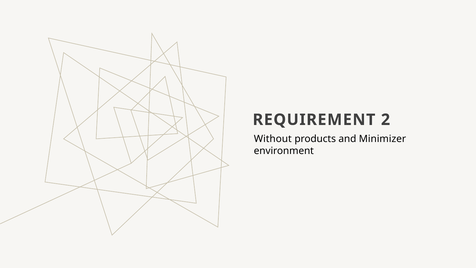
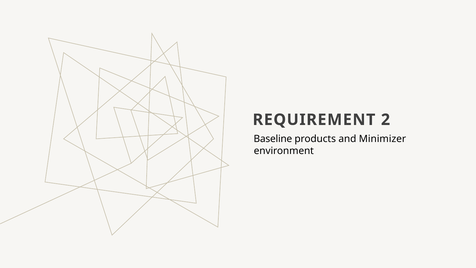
Without: Without -> Baseline
